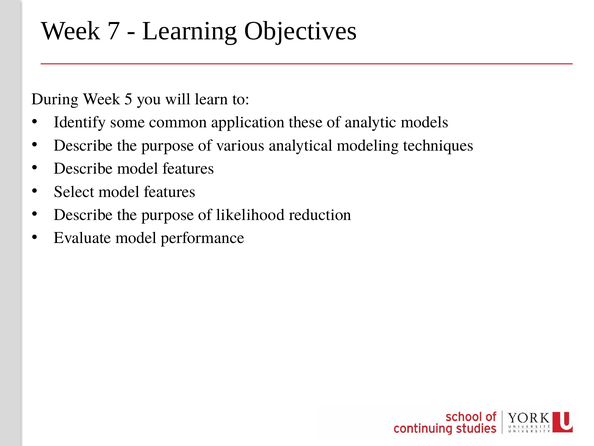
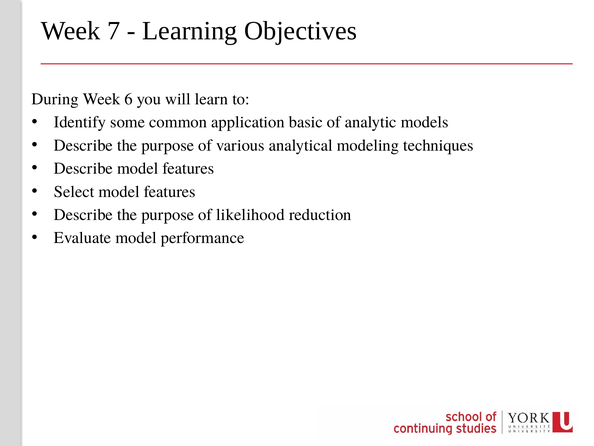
5: 5 -> 6
these: these -> basic
